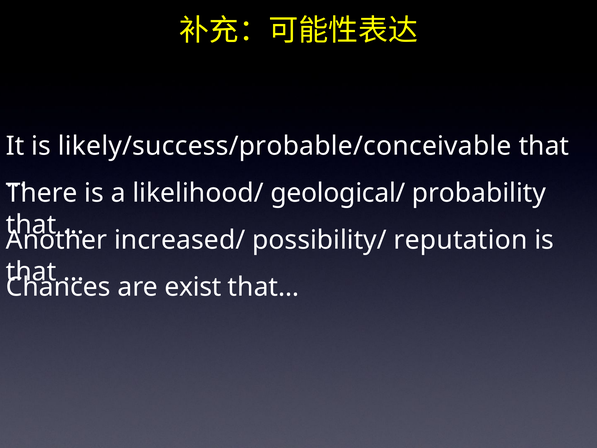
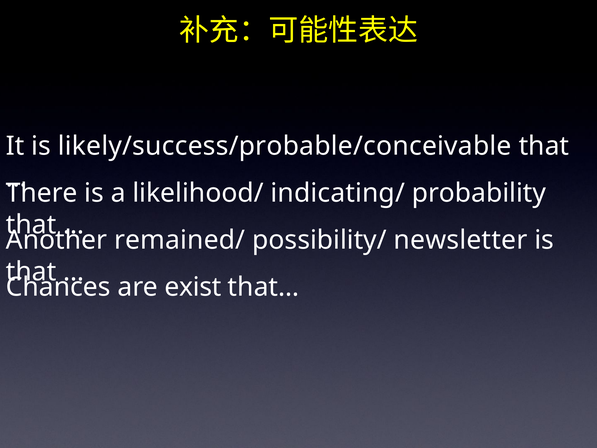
geological/: geological/ -> indicating/
increased/: increased/ -> remained/
reputation: reputation -> newsletter
